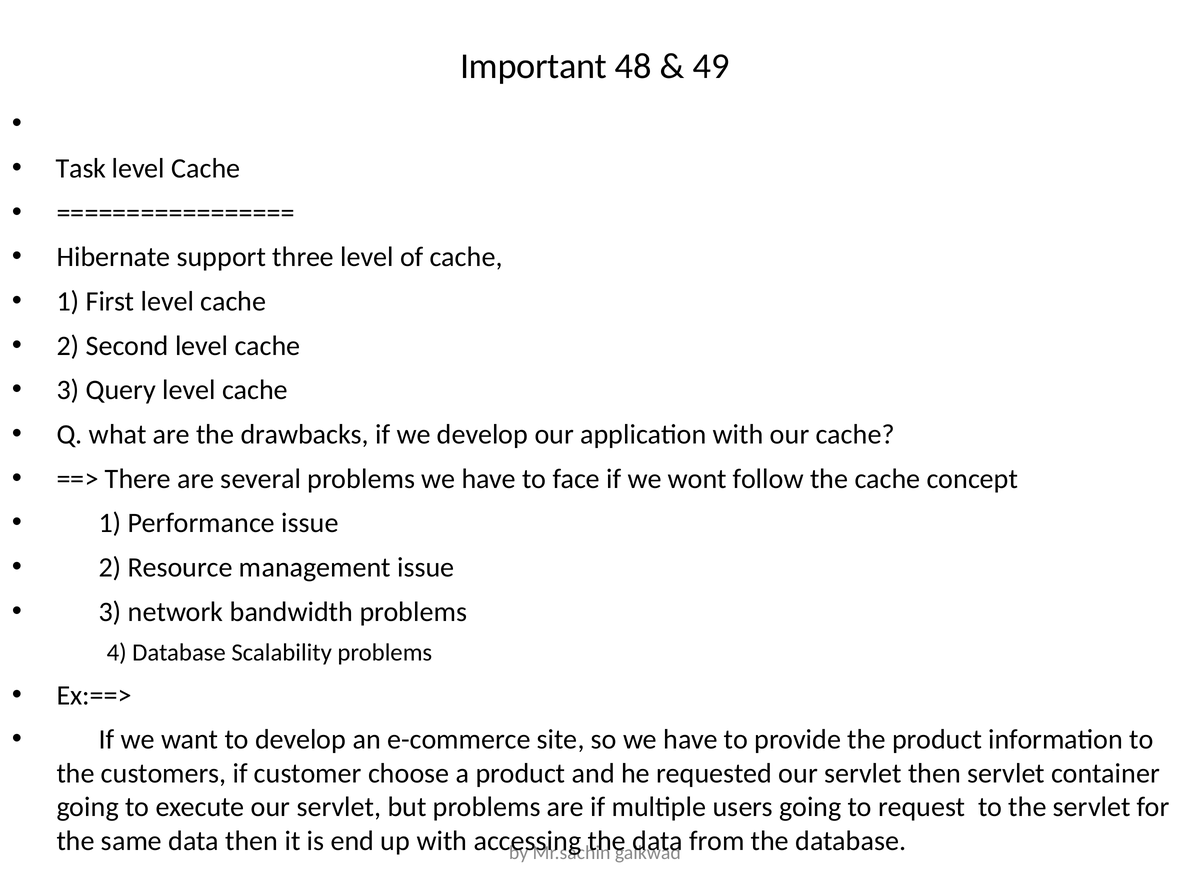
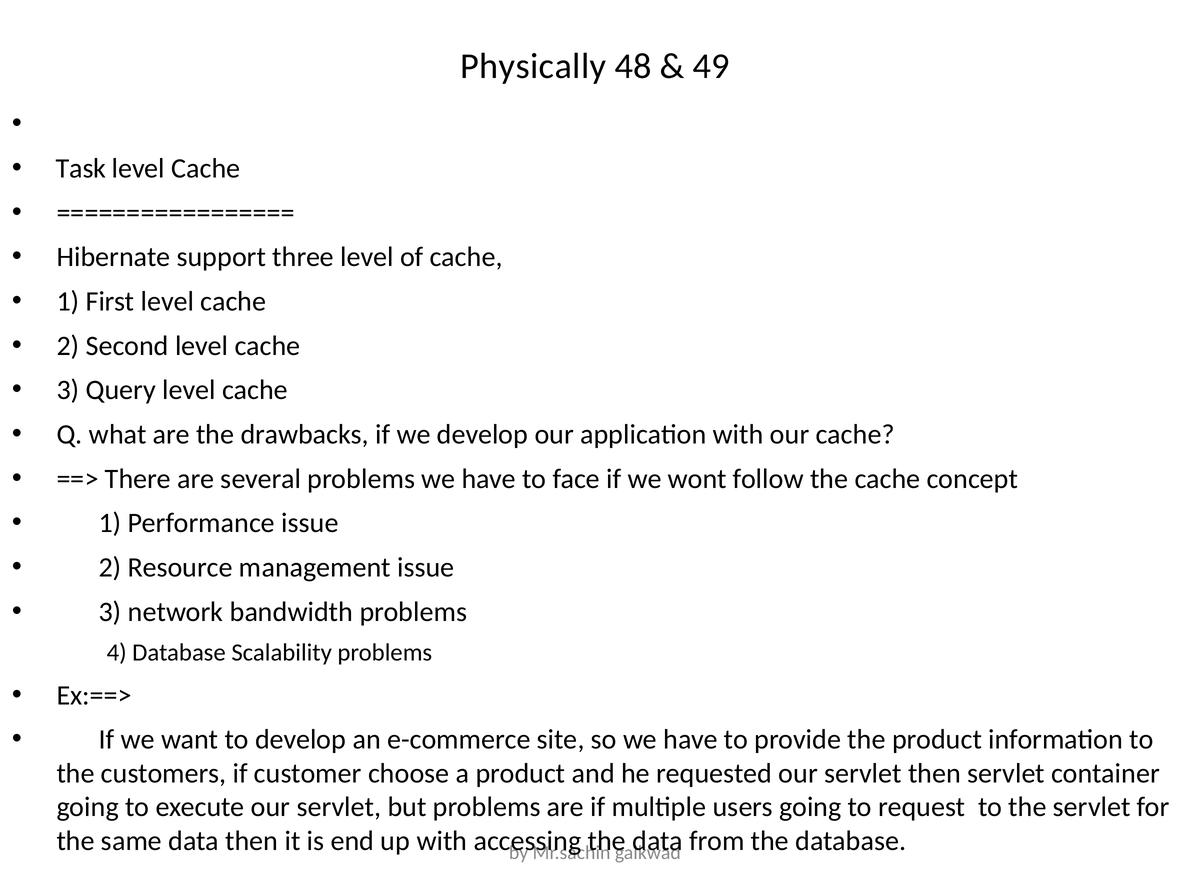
Important: Important -> Physically
